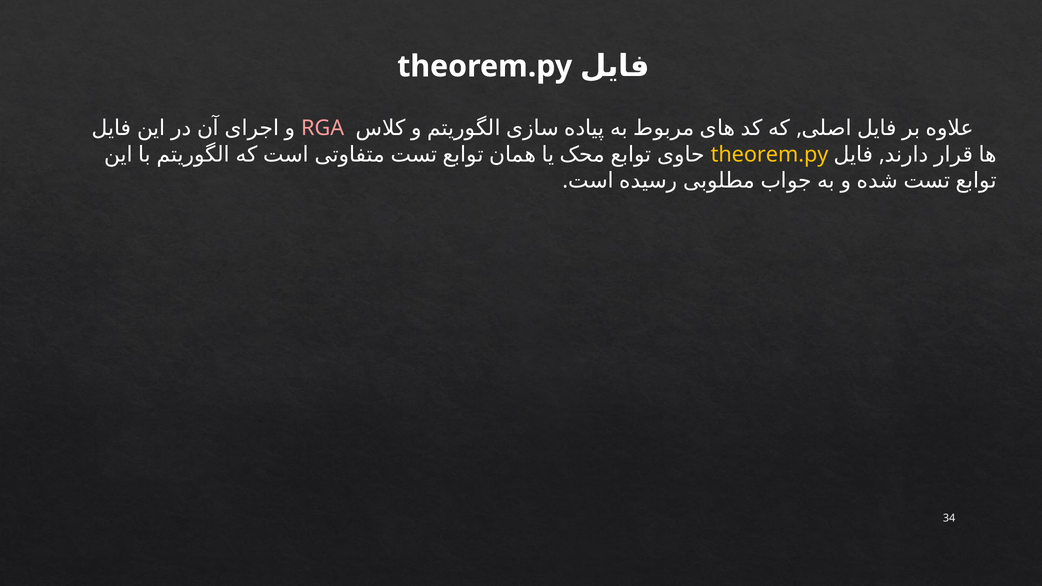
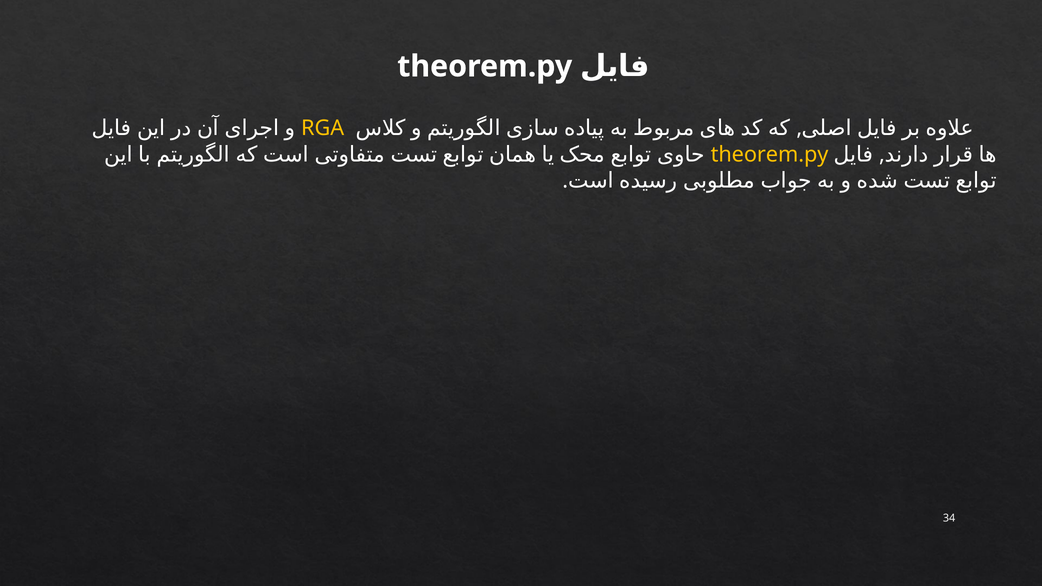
RGA colour: pink -> yellow
